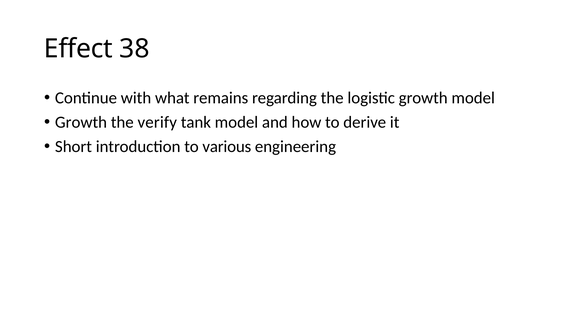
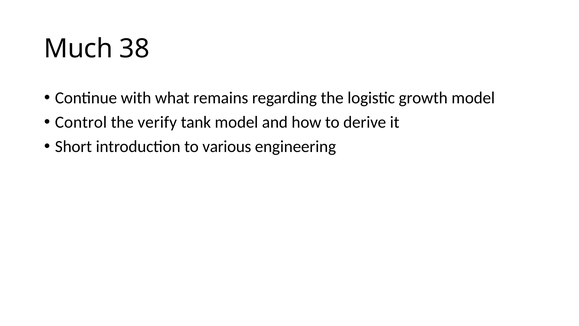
Effect: Effect -> Much
Growth at (81, 122): Growth -> Control
